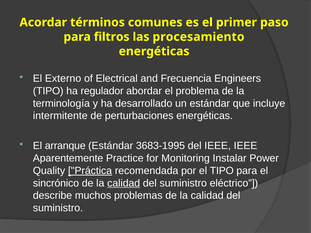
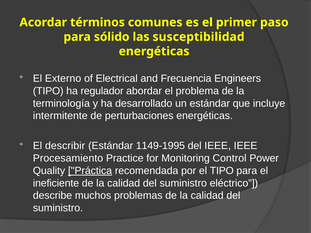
filtros: filtros -> sólido
procesamiento: procesamiento -> susceptibilidad
arranque: arranque -> describir
3683-1995: 3683-1995 -> 1149-1995
Aparentemente: Aparentemente -> Procesamiento
Instalar: Instalar -> Control
sincrónico: sincrónico -> ineficiente
calidad at (124, 183) underline: present -> none
